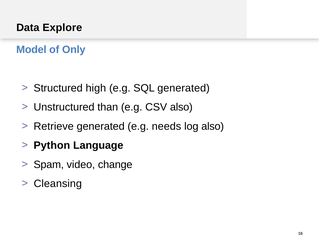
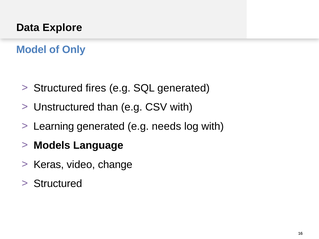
high: high -> fires
CSV also: also -> with
Retrieve: Retrieve -> Learning
log also: also -> with
Python: Python -> Models
Spam: Spam -> Keras
Cleansing at (58, 184): Cleansing -> Structured
